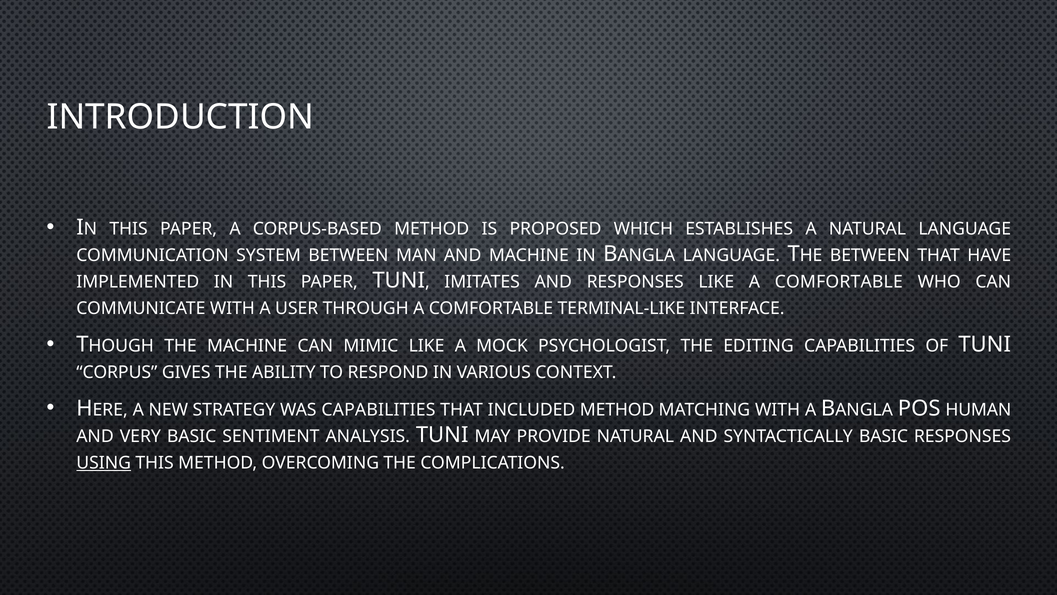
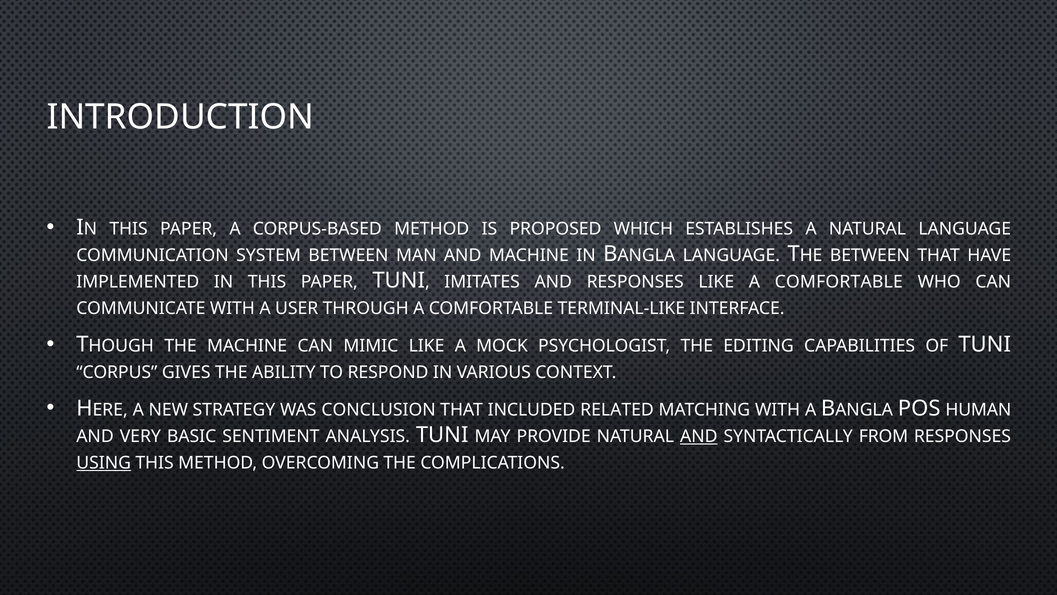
WAS CAPABILITIES: CAPABILITIES -> CONCLUSION
INCLUDED METHOD: METHOD -> RELATED
AND at (699, 436) underline: none -> present
SYNTACTICALLY BASIC: BASIC -> FROM
